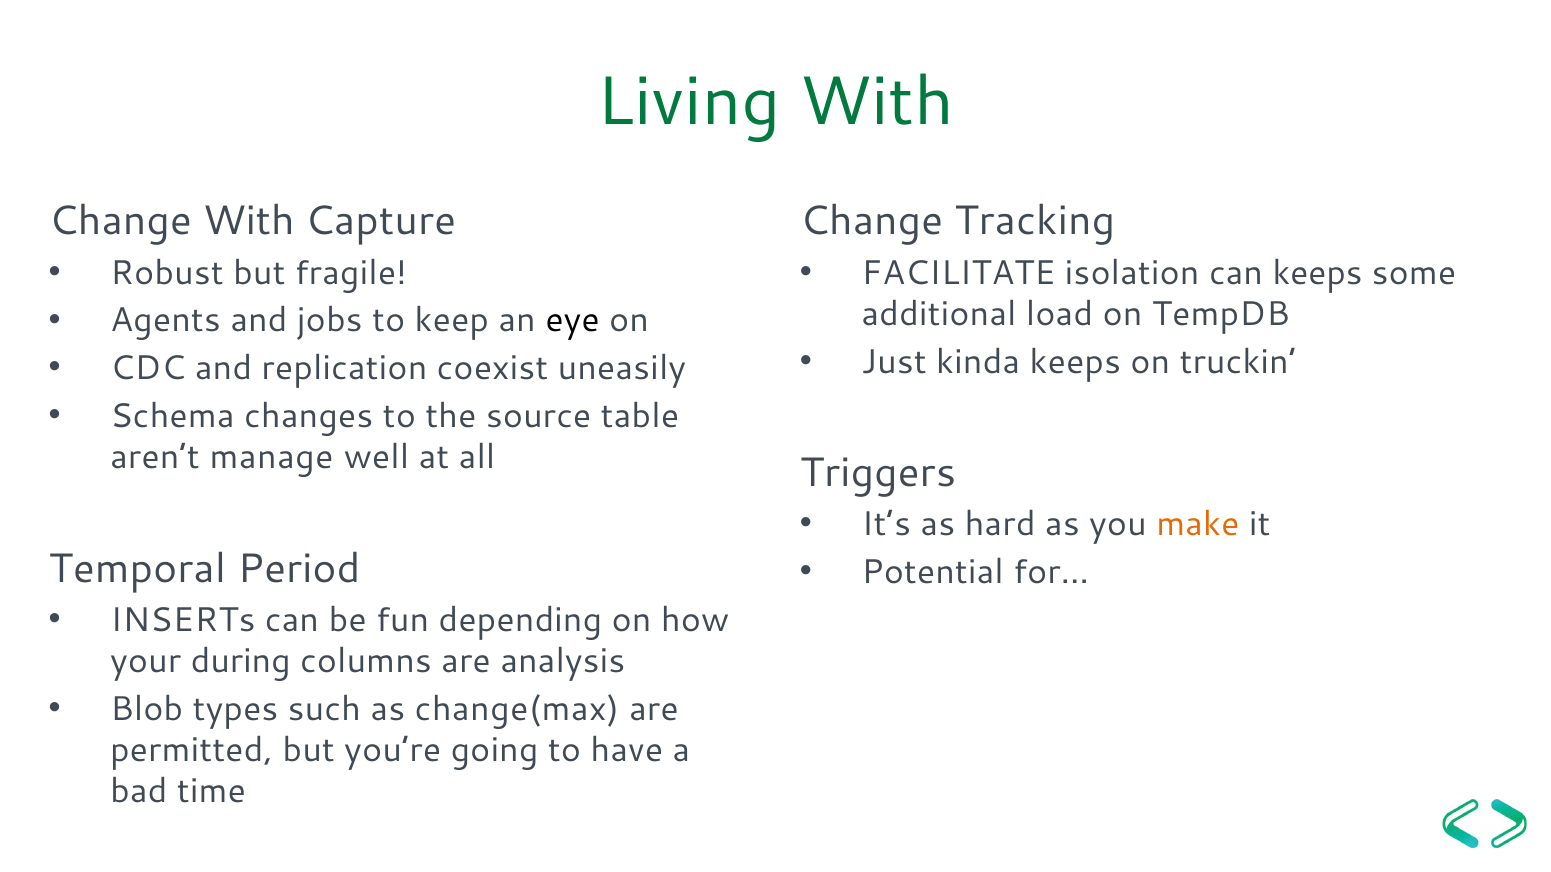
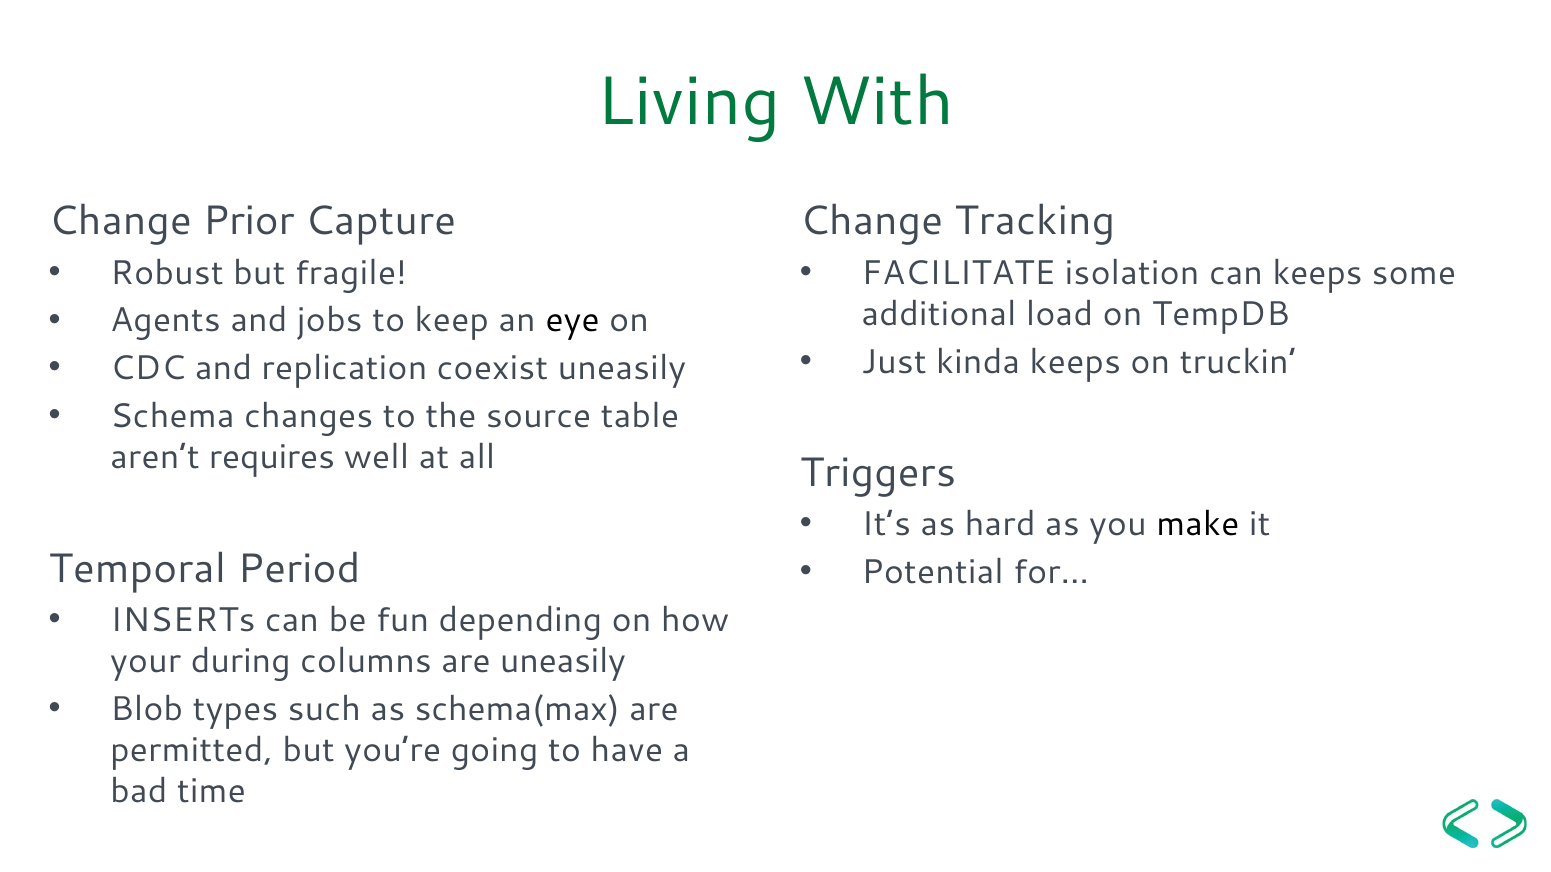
Change With: With -> Prior
manage: manage -> requires
make colour: orange -> black
are analysis: analysis -> uneasily
change(max: change(max -> schema(max
